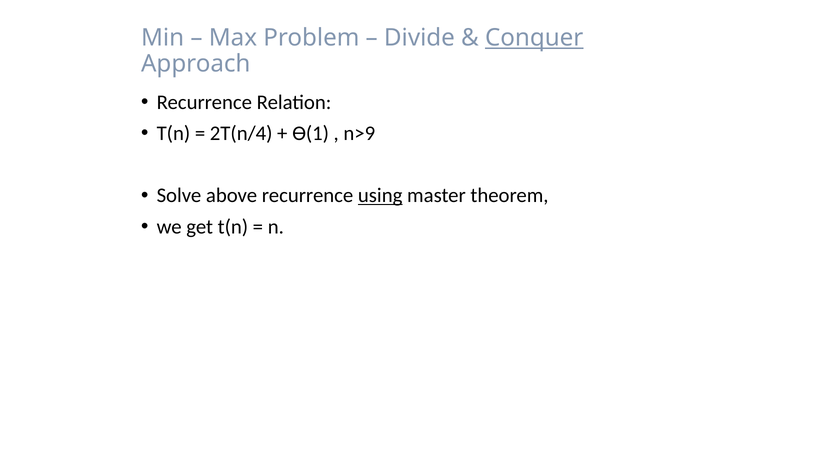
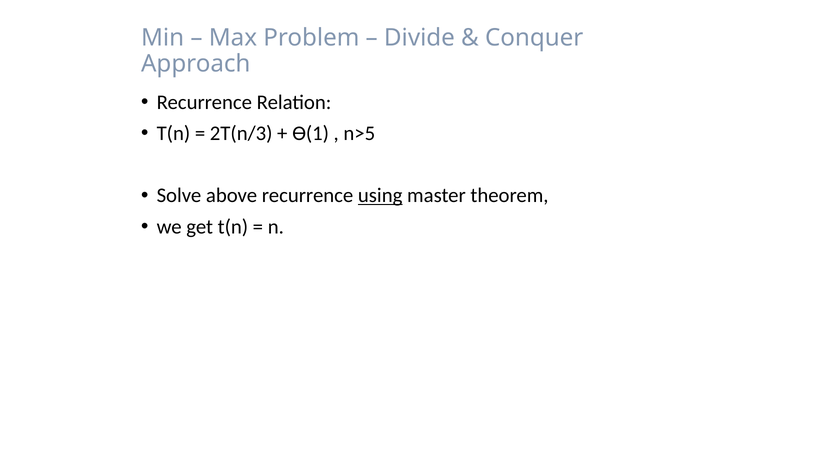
Conquer underline: present -> none
2T(n/4: 2T(n/4 -> 2T(n/3
n>9: n>9 -> n>5
